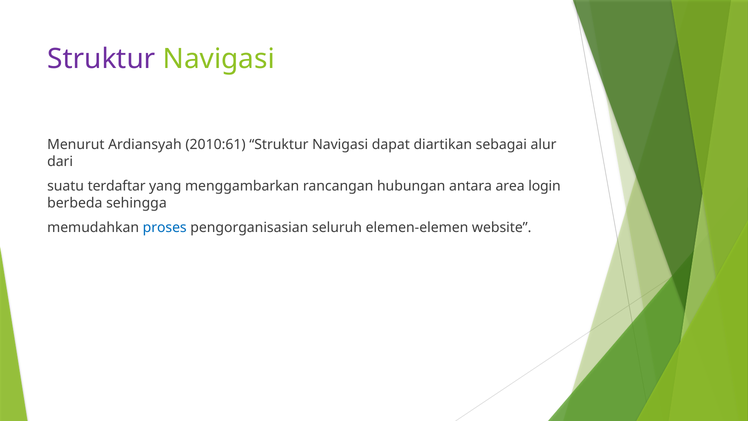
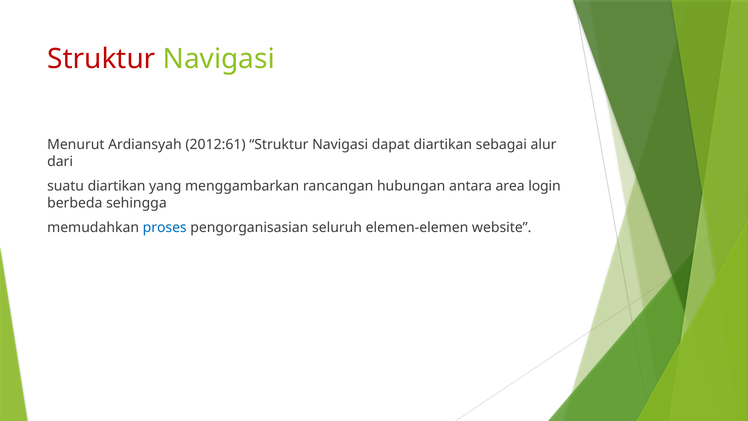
Struktur at (101, 59) colour: purple -> red
2010:61: 2010:61 -> 2012:61
suatu terdaftar: terdaftar -> diartikan
